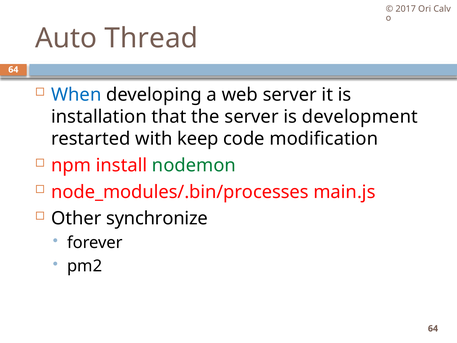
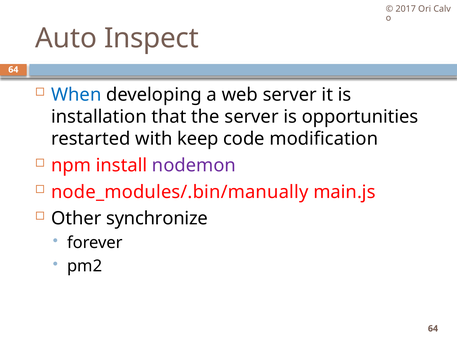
Thread: Thread -> Inspect
development: development -> opportunities
nodemon colour: green -> purple
node_modules/.bin/processes: node_modules/.bin/processes -> node_modules/.bin/manually
